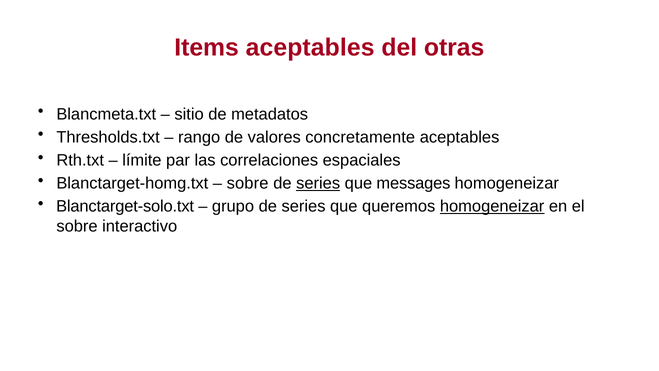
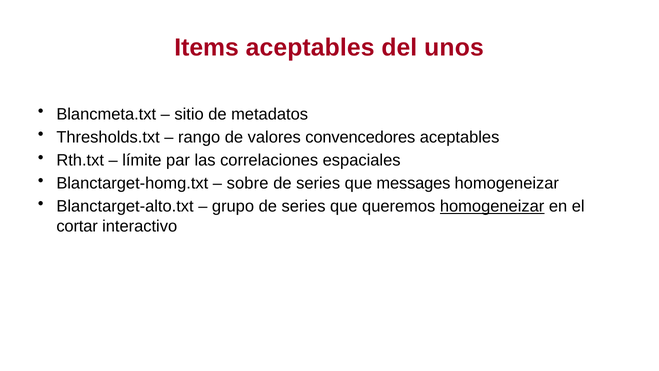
otras: otras -> unos
concretamente: concretamente -> convencedores
series at (318, 183) underline: present -> none
Blanctarget-solo.txt: Blanctarget-solo.txt -> Blanctarget-alto.txt
sobre at (77, 226): sobre -> cortar
